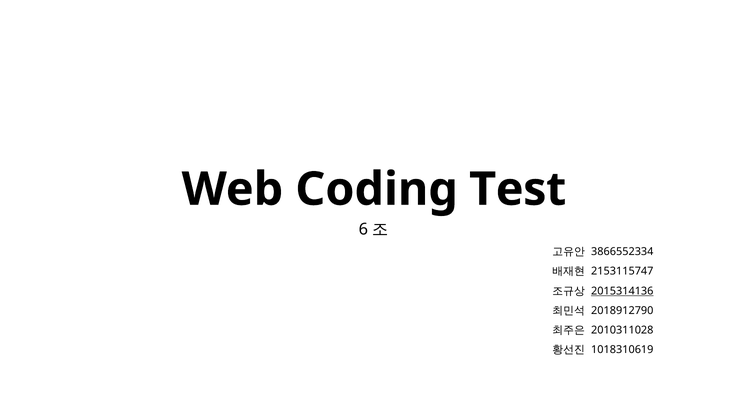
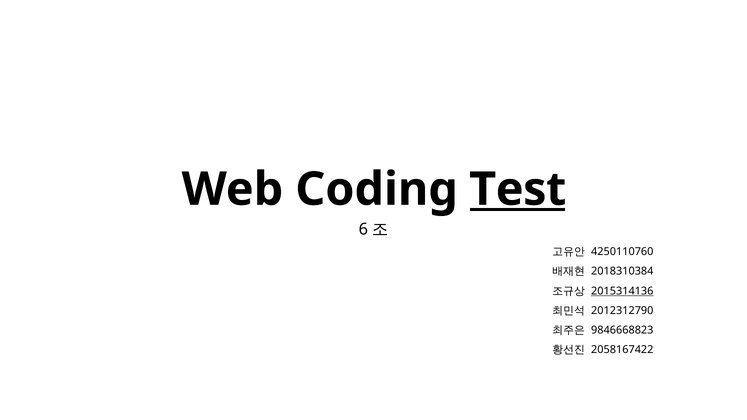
Test underline: none -> present
3866552334: 3866552334 -> 4250110760
2153115747: 2153115747 -> 2018310384
2018912790: 2018912790 -> 2012312790
2010311028: 2010311028 -> 9846668823
1018310619: 1018310619 -> 2058167422
